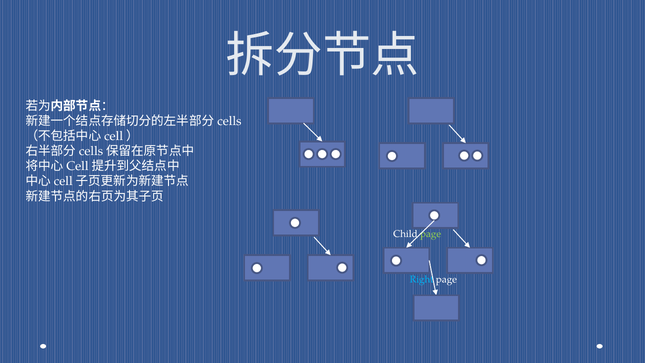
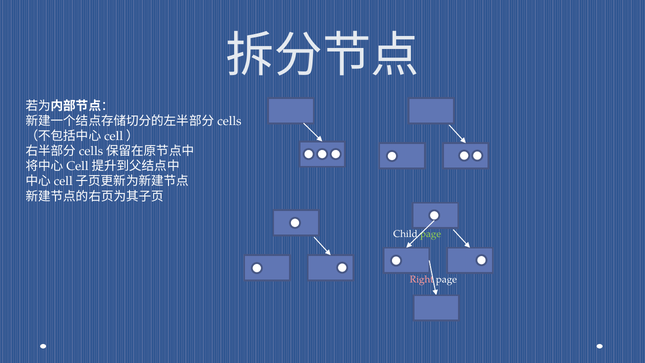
Right colour: light blue -> pink
